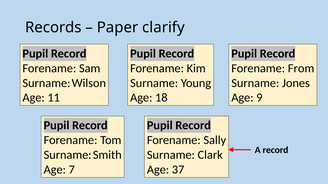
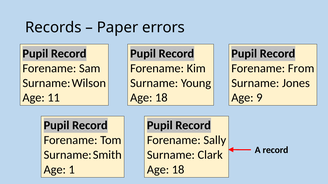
clarify: clarify -> errors
7: 7 -> 1
37 at (178, 170): 37 -> 18
